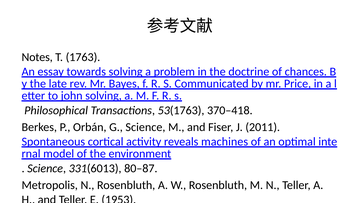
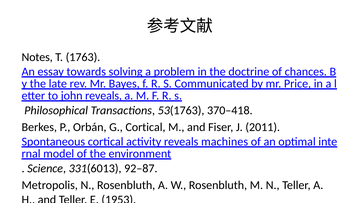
john solving: solving -> reveals
G Science: Science -> Cortical
80–87: 80–87 -> 92–87
